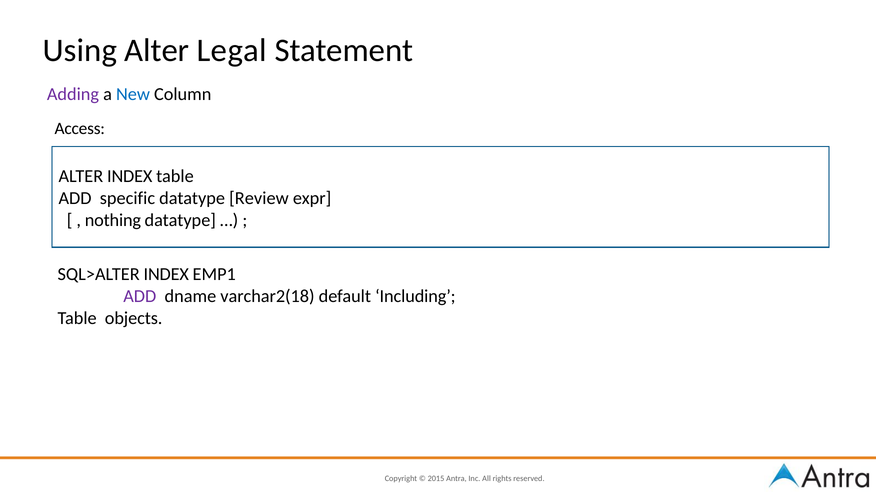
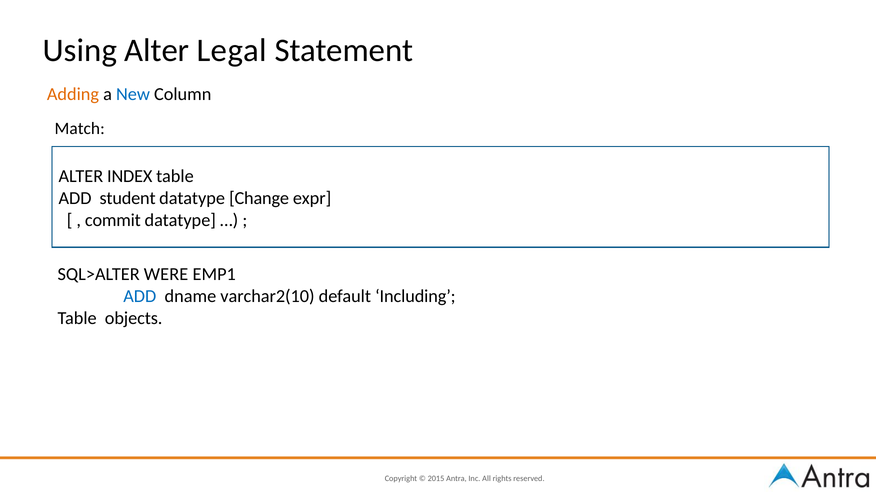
Adding colour: purple -> orange
Access: Access -> Match
specific: specific -> student
Review: Review -> Change
nothing: nothing -> commit
SQL>ALTER INDEX: INDEX -> WERE
ADD at (140, 296) colour: purple -> blue
varchar2(18: varchar2(18 -> varchar2(10
